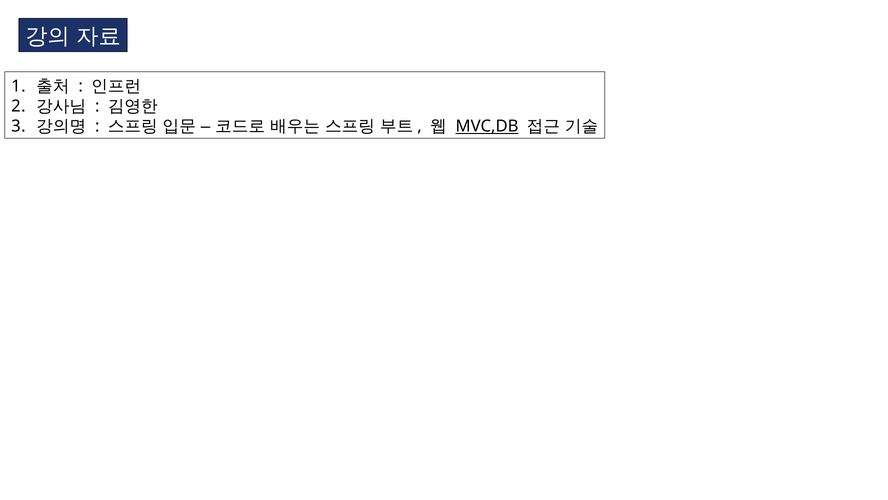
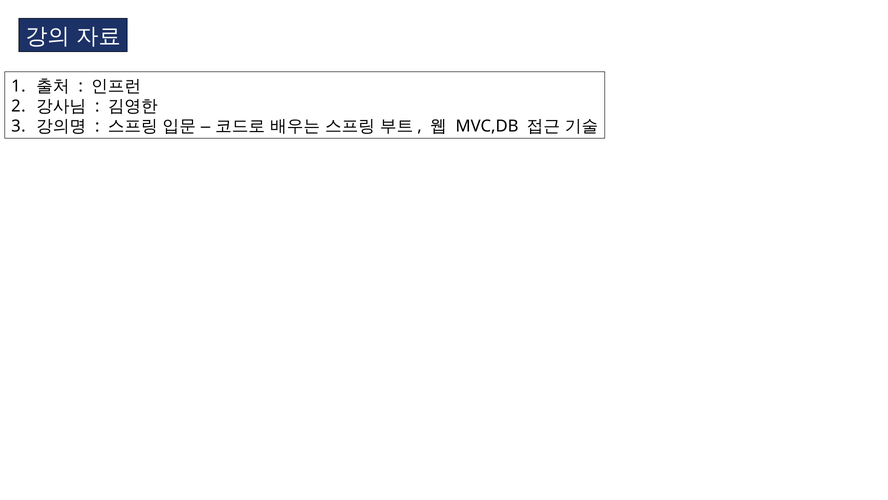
MVC,DB underline: present -> none
